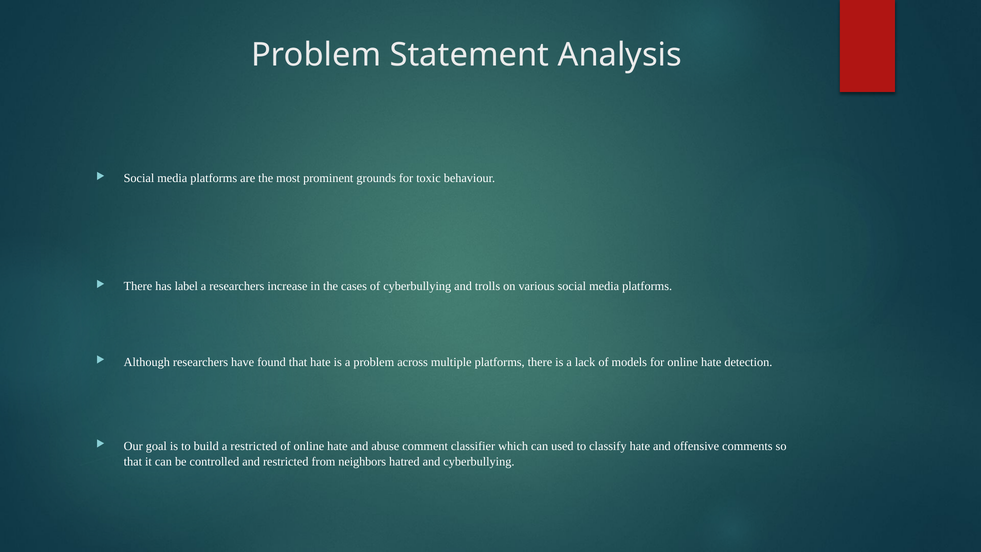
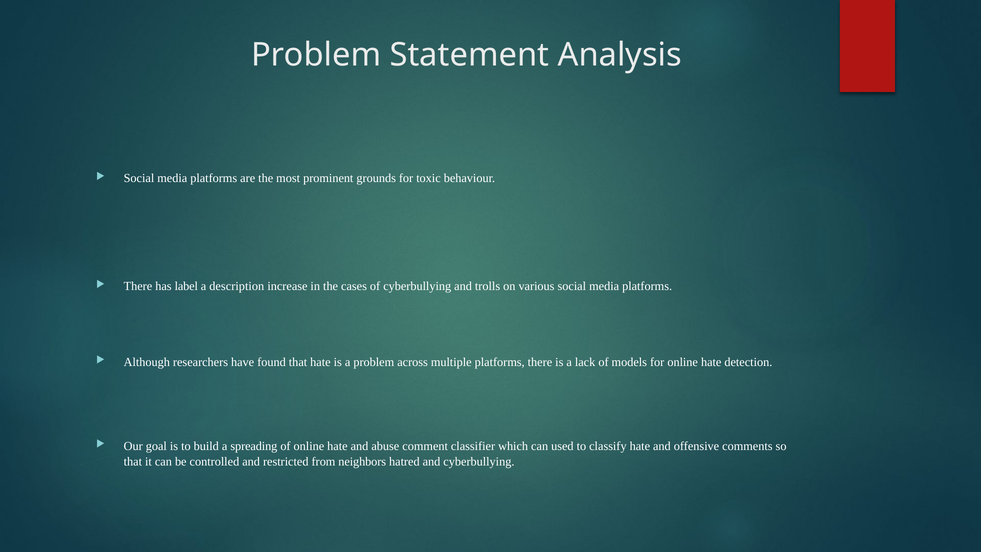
a researchers: researchers -> description
a restricted: restricted -> spreading
